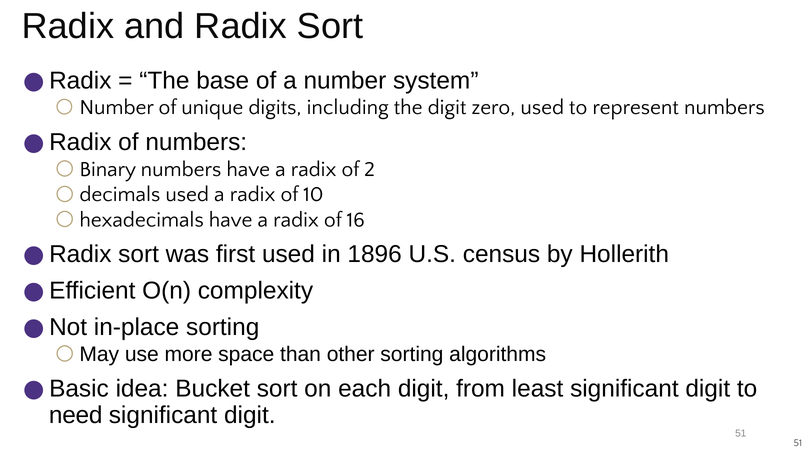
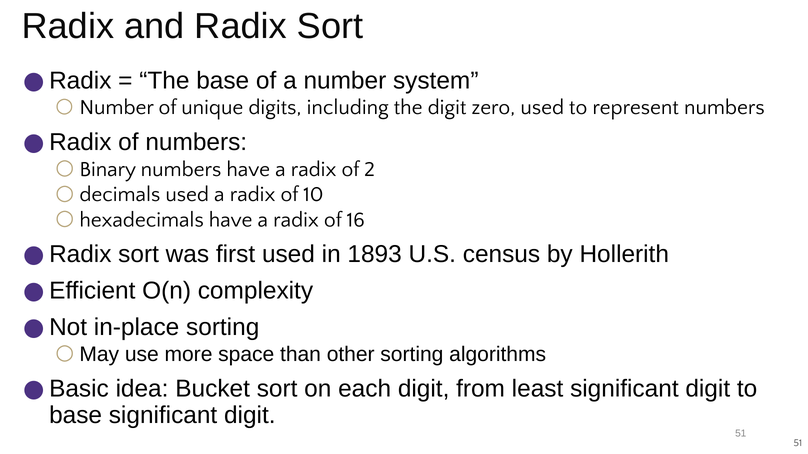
1896: 1896 -> 1893
need at (76, 415): need -> base
